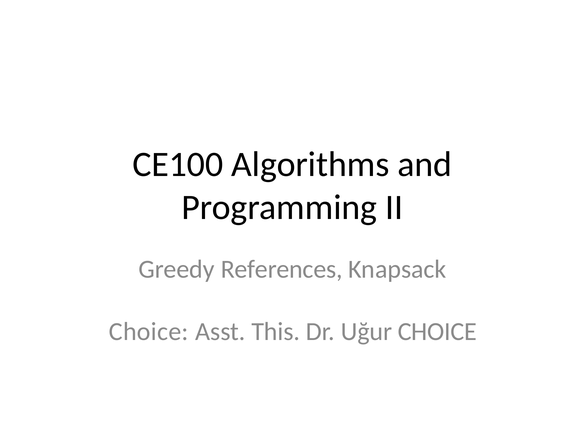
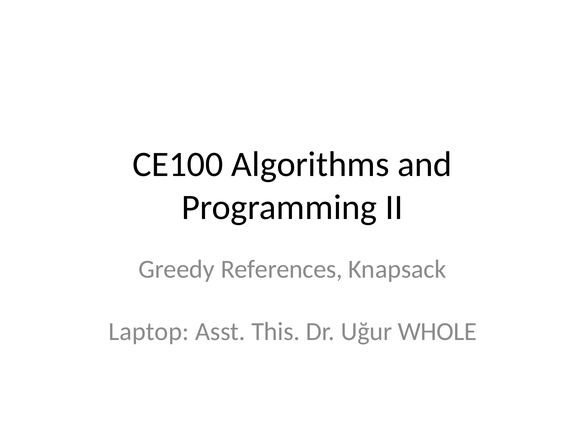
Choice at (149, 331): Choice -> Laptop
Uğur CHOICE: CHOICE -> WHOLE
